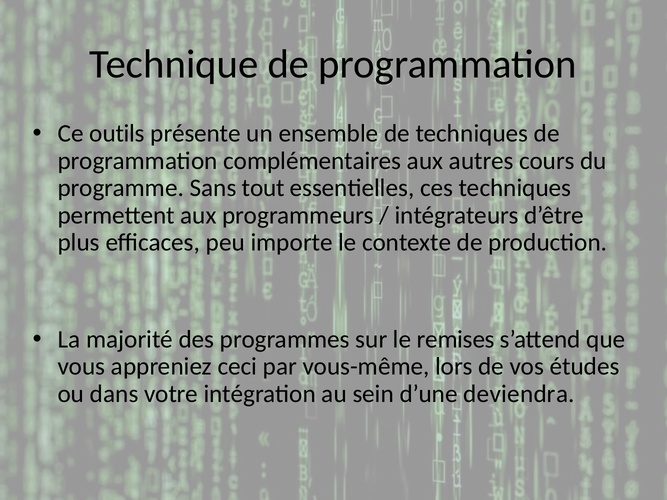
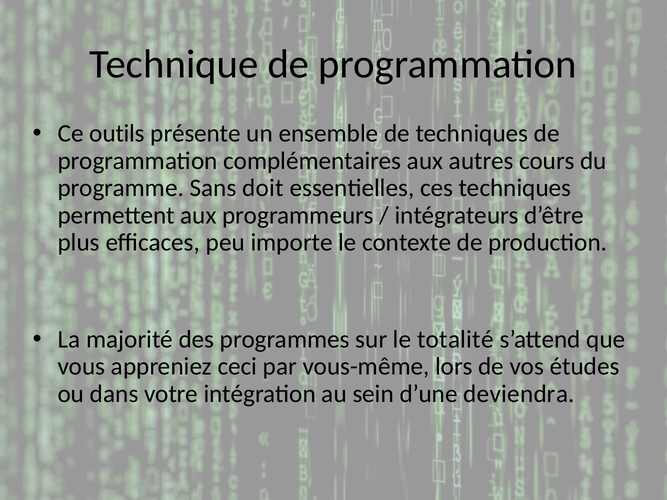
tout: tout -> doit
remises: remises -> totalité
